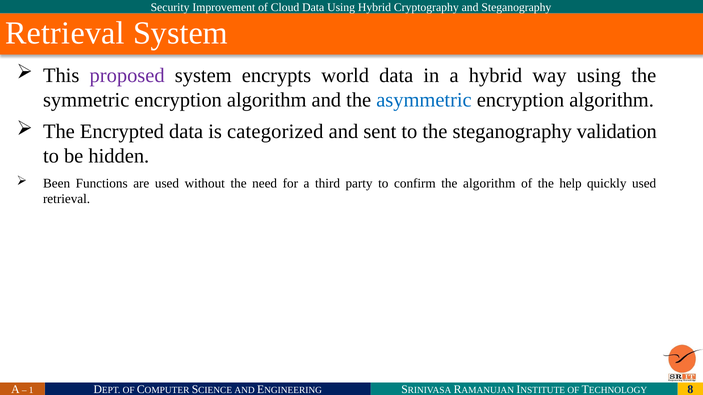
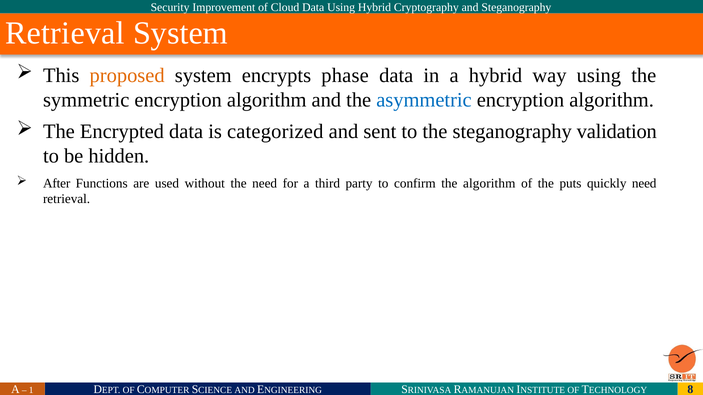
proposed colour: purple -> orange
world: world -> phase
Been: Been -> After
help: help -> puts
quickly used: used -> need
